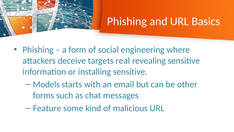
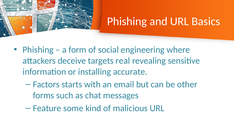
installing sensitive: sensitive -> accurate
Models: Models -> Factors
